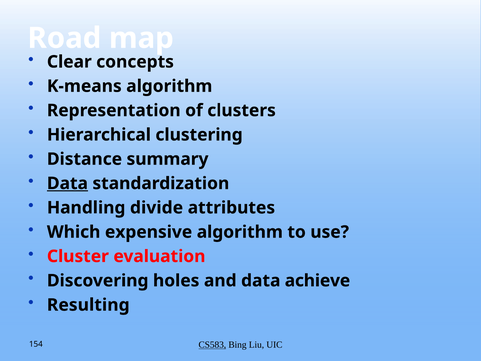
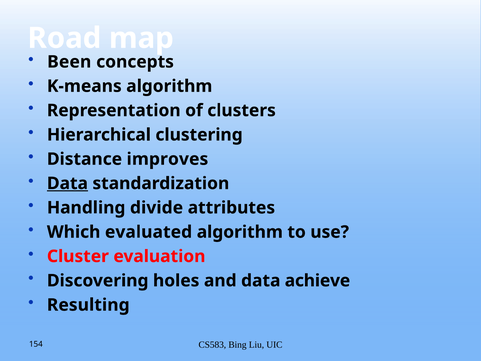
Clear: Clear -> Been
summary: summary -> improves
expensive: expensive -> evaluated
CS583 underline: present -> none
